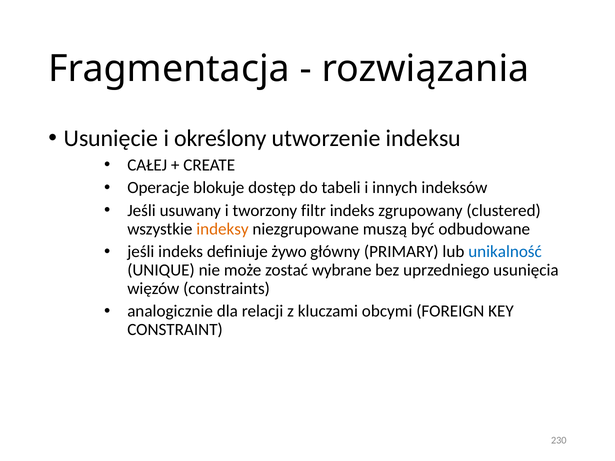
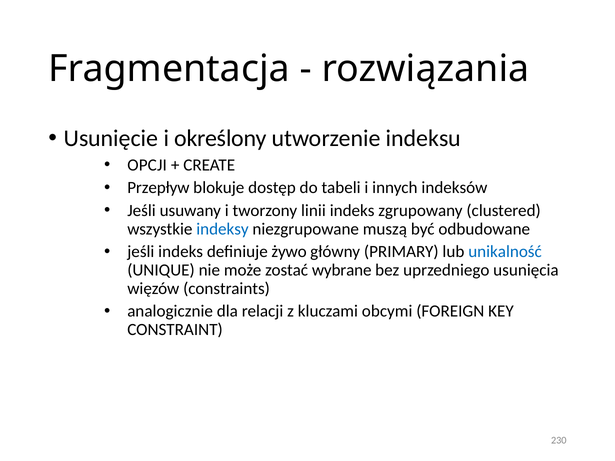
CAŁEJ: CAŁEJ -> OPCJI
Operacje: Operacje -> Przepływ
filtr: filtr -> linii
indeksy colour: orange -> blue
